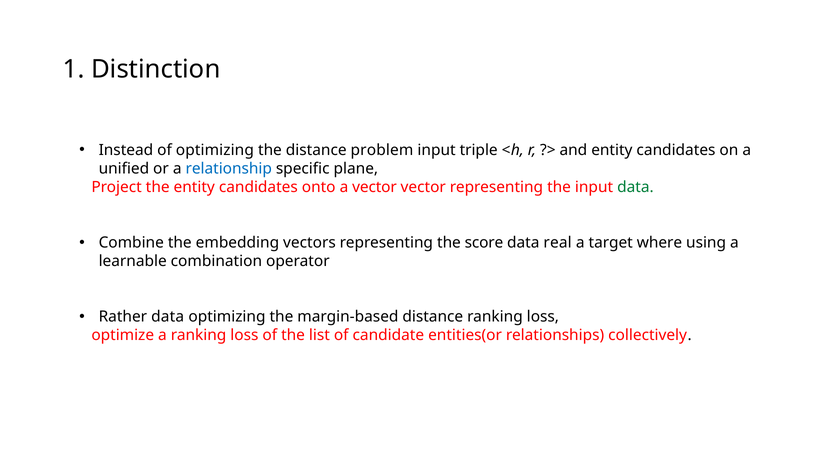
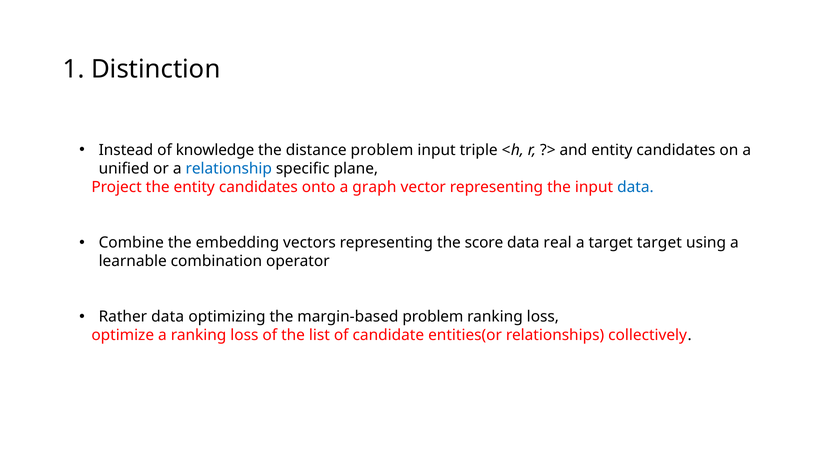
of optimizing: optimizing -> knowledge
a vector: vector -> graph
data at (635, 187) colour: green -> blue
target where: where -> target
margin-based distance: distance -> problem
